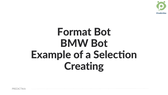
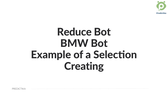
Format: Format -> Reduce
